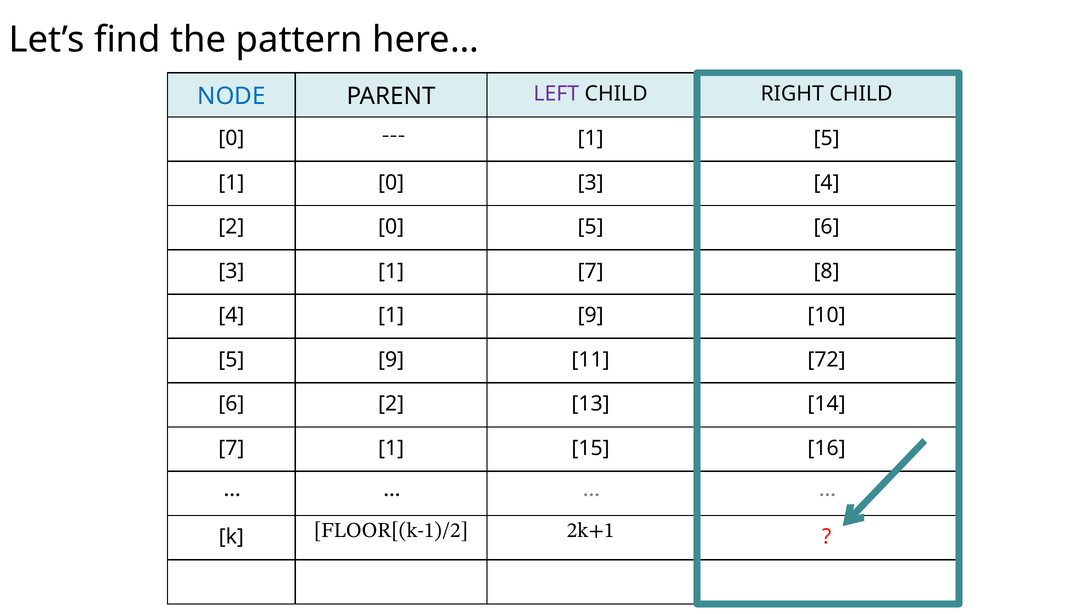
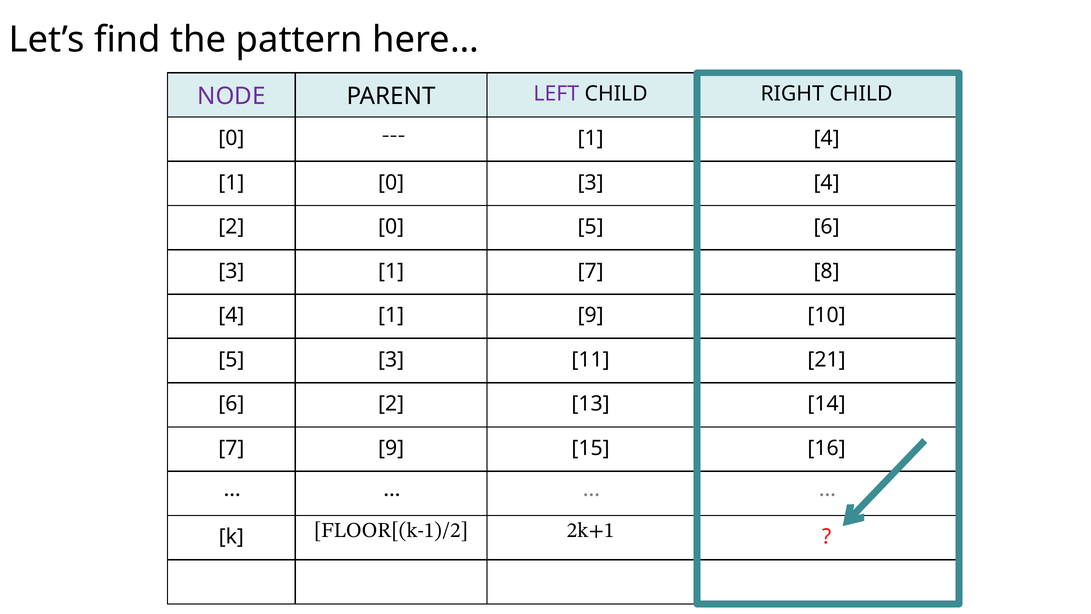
NODE colour: blue -> purple
1 5: 5 -> 4
5 9: 9 -> 3
72: 72 -> 21
7 1: 1 -> 9
